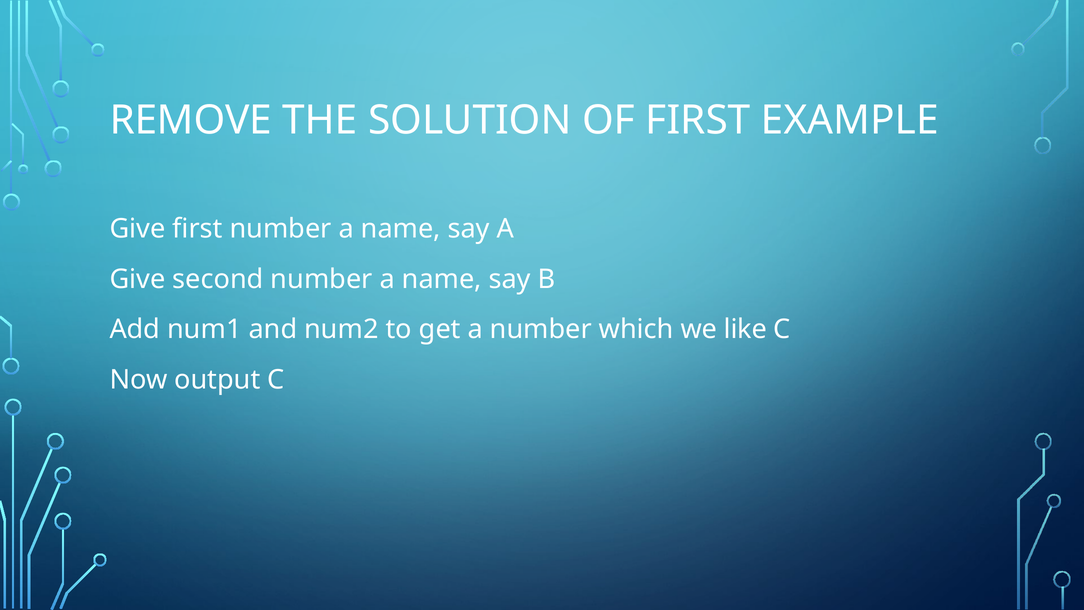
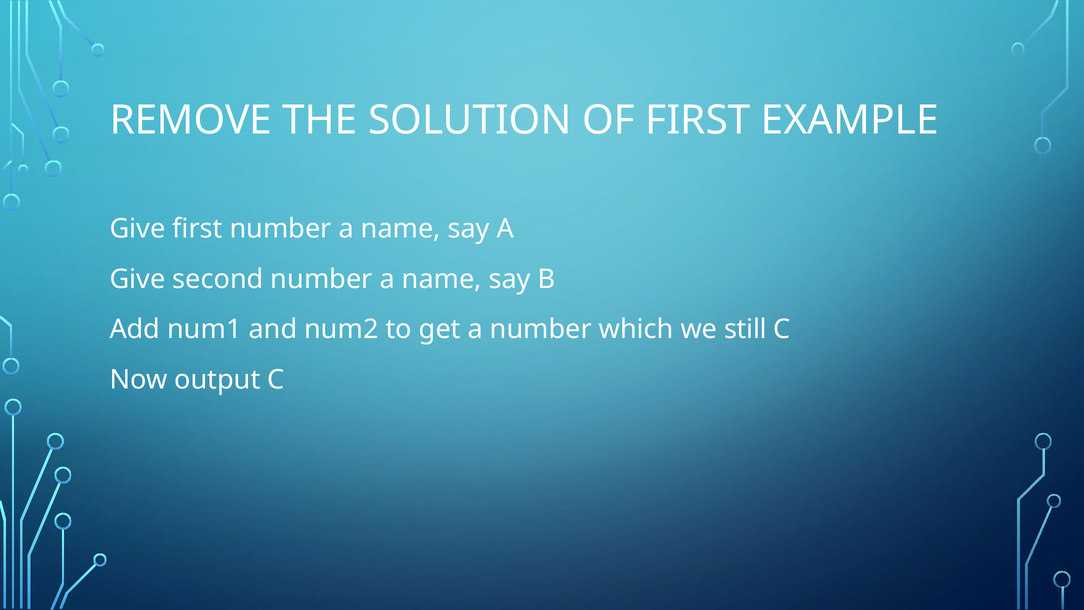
like: like -> still
